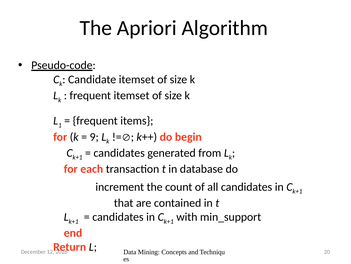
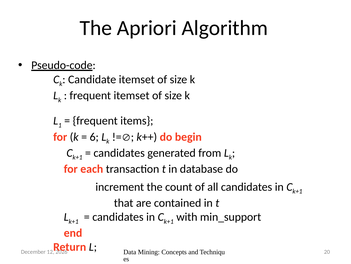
9: 9 -> 6
